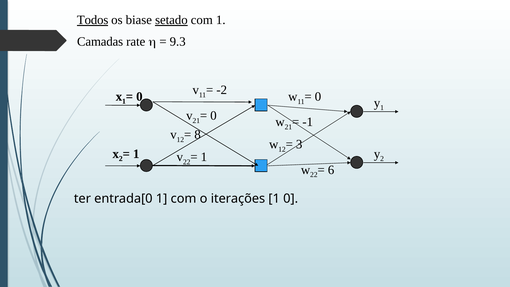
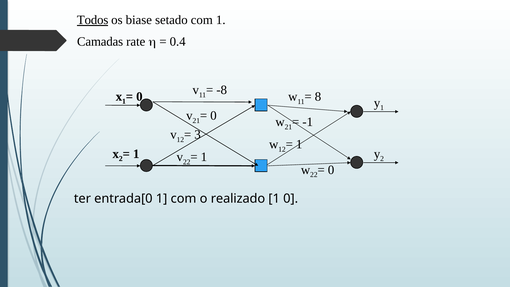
setado underline: present -> none
9.3: 9.3 -> 0.4
-2: -2 -> -8
0 at (318, 97): 0 -> 8
8: 8 -> 3
3 at (299, 144): 3 -> 1
6 at (331, 170): 6 -> 0
iterações: iterações -> realizado
